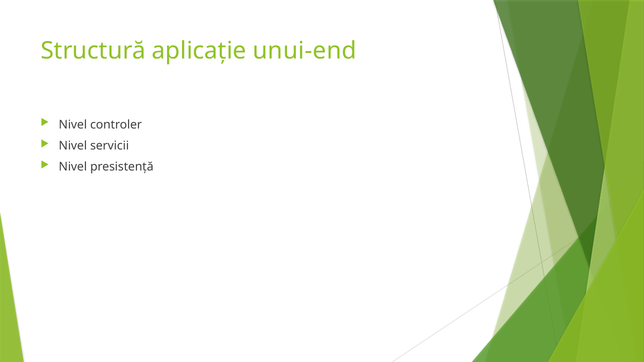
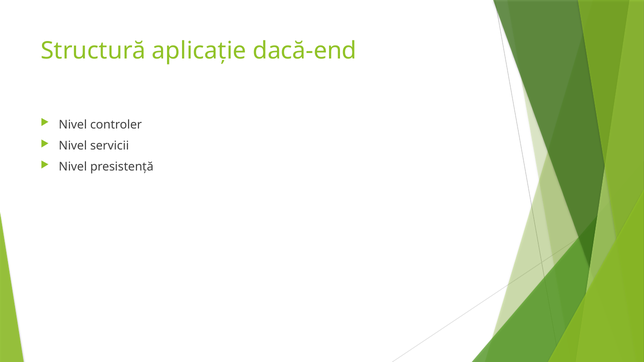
unui-end: unui-end -> dacă-end
